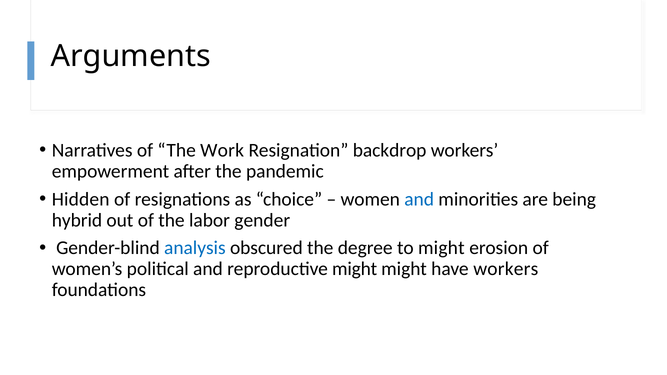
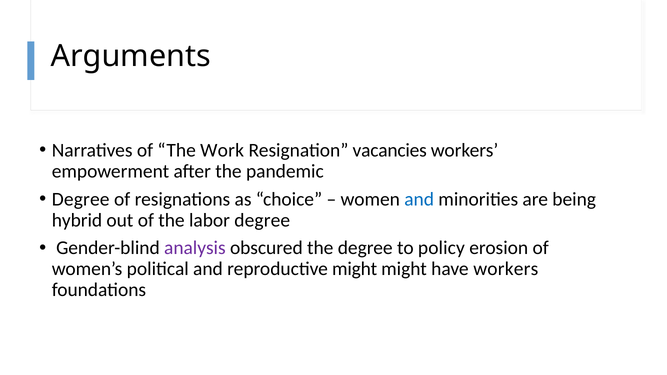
backdrop: backdrop -> vacancies
Hidden at (81, 199): Hidden -> Degree
labor gender: gender -> degree
analysis colour: blue -> purple
to might: might -> policy
